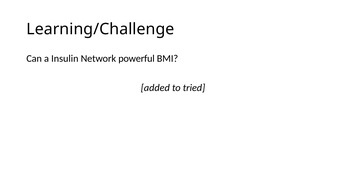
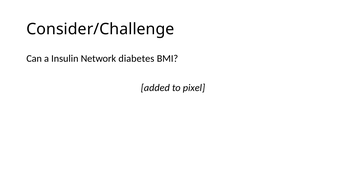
Learning/Challenge: Learning/Challenge -> Consider/Challenge
powerful: powerful -> diabetes
tried: tried -> pixel
